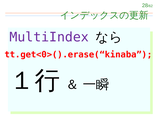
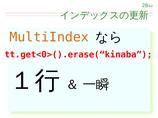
MultiIndex colour: purple -> orange
